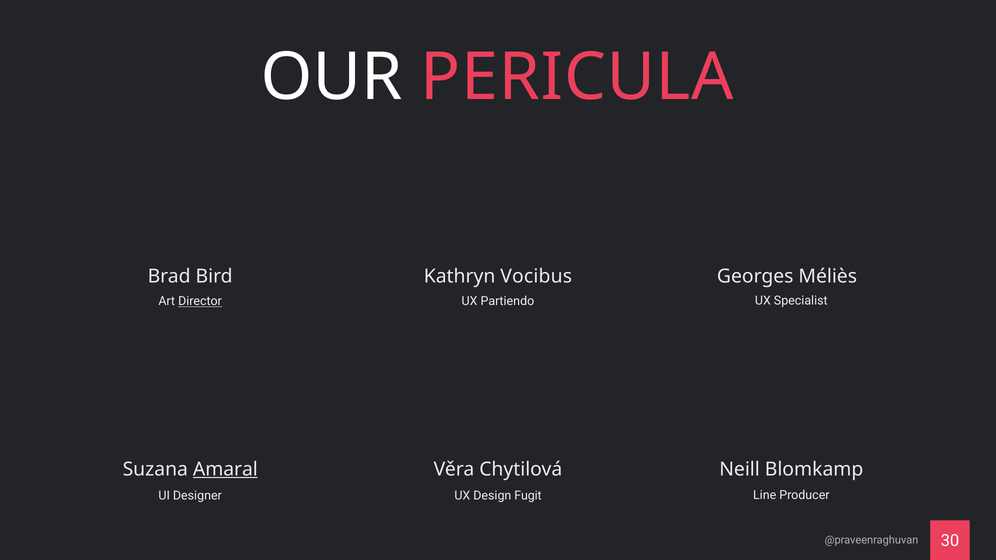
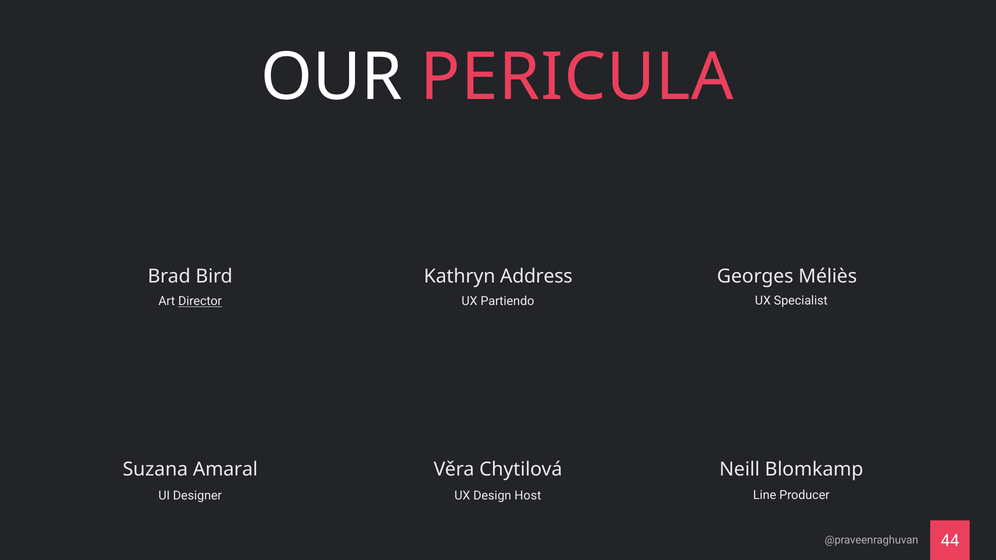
Vocibus: Vocibus -> Address
Amaral underline: present -> none
Fugit: Fugit -> Host
30: 30 -> 44
